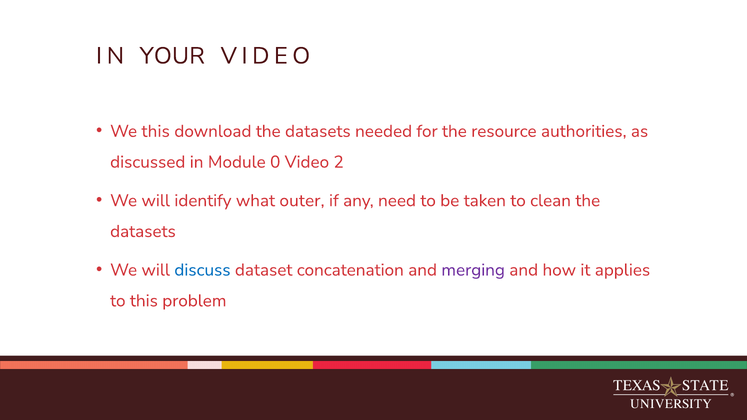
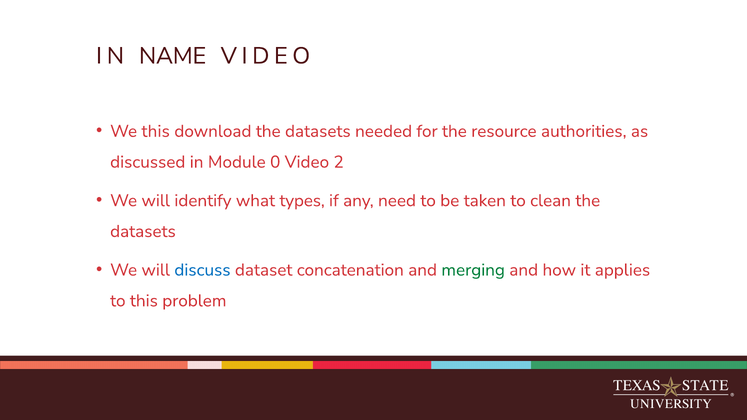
YOUR: YOUR -> NAME
outer: outer -> types
merging colour: purple -> green
